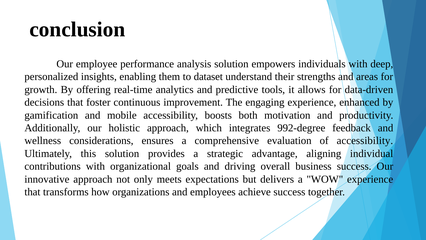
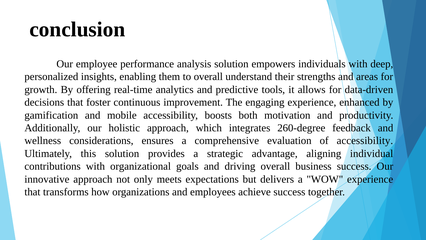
to dataset: dataset -> overall
992-degree: 992-degree -> 260-degree
